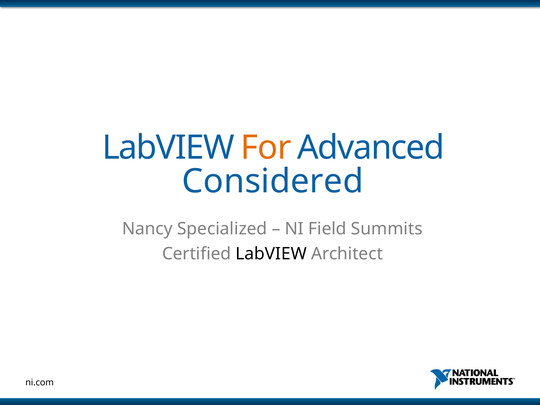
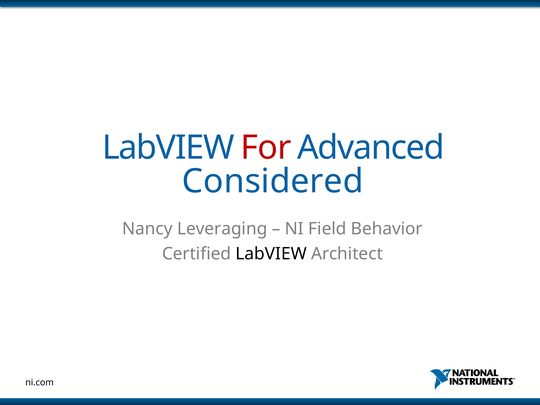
For colour: orange -> red
Specialized: Specialized -> Leveraging
Summits: Summits -> Behavior
